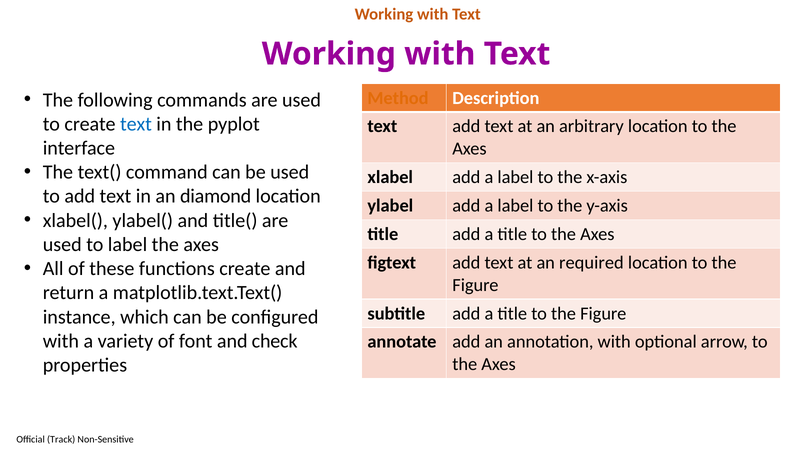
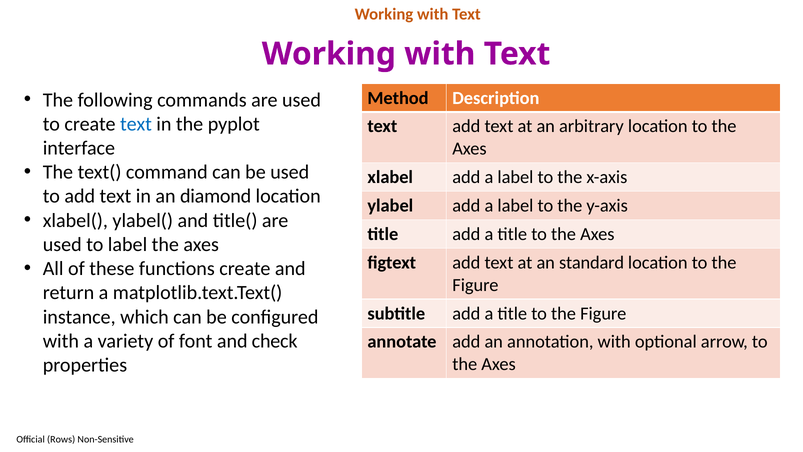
Method colour: orange -> black
required: required -> standard
Track: Track -> Rows
